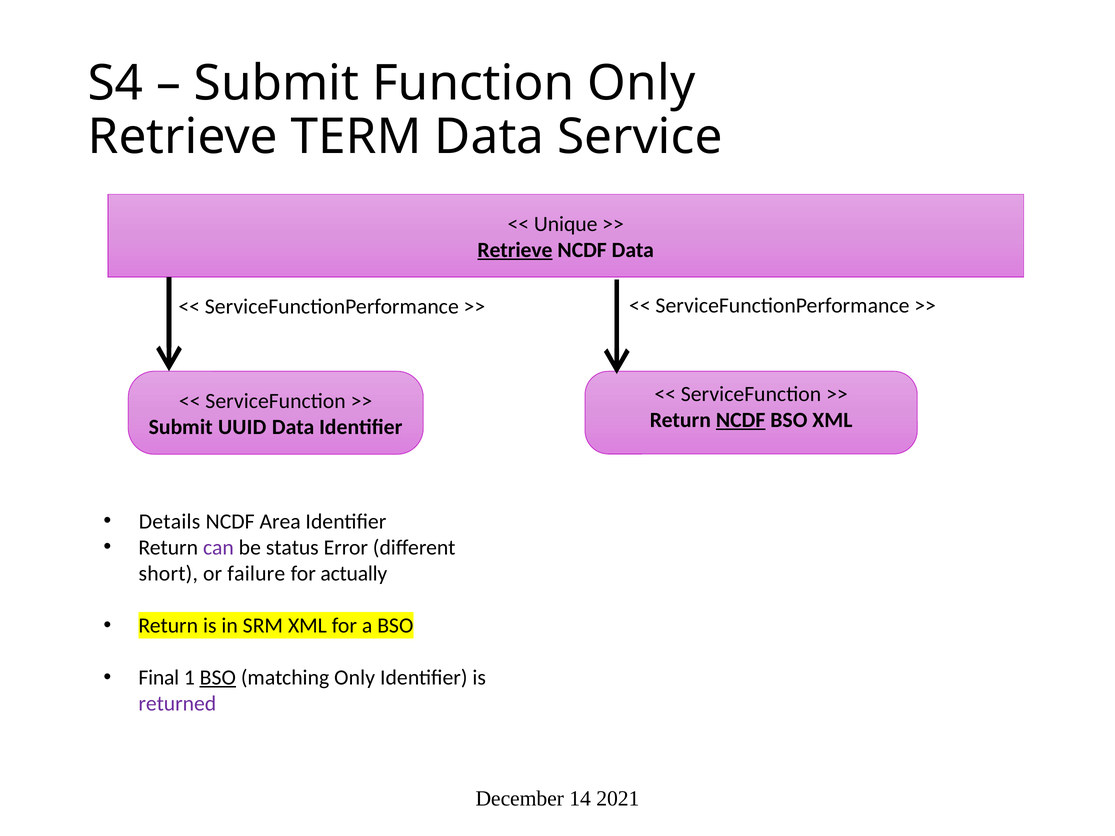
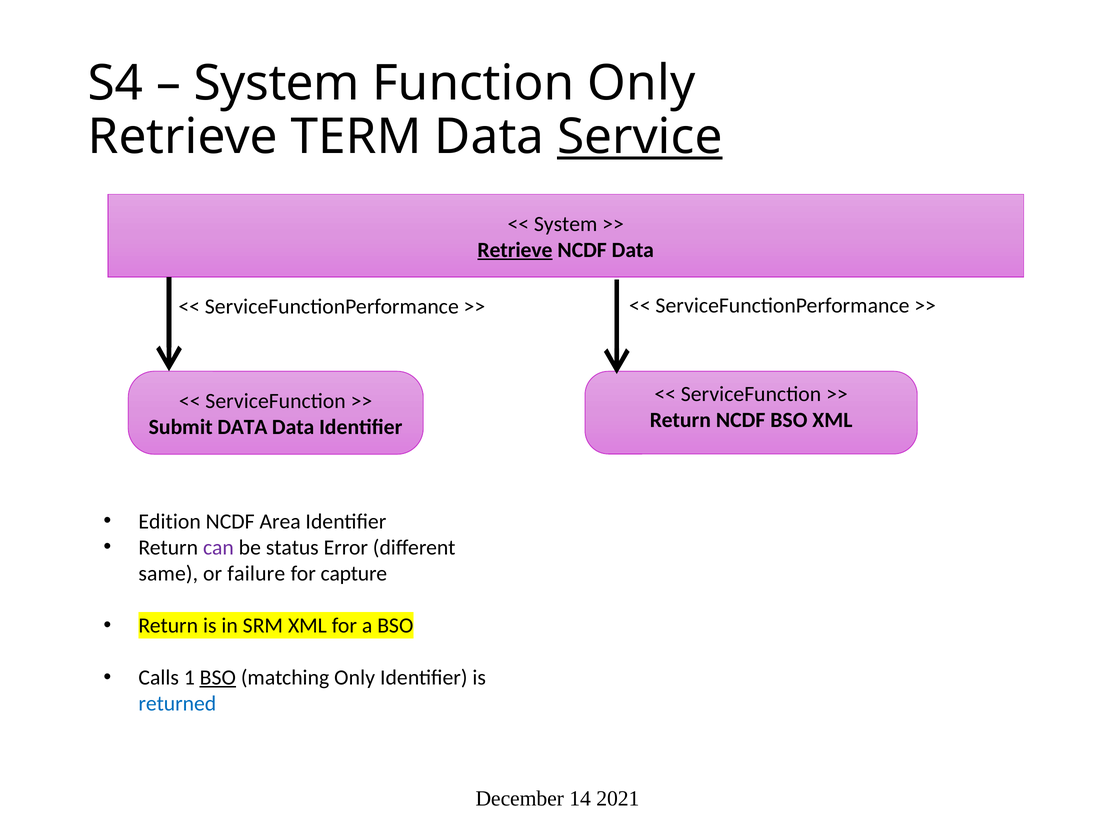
Submit at (276, 83): Submit -> System
Service underline: none -> present
Unique at (566, 224): Unique -> System
NCDF at (741, 420) underline: present -> none
Submit UUID: UUID -> DATA
Details: Details -> Edition
short: short -> same
actually: actually -> capture
Final: Final -> Calls
returned colour: purple -> blue
